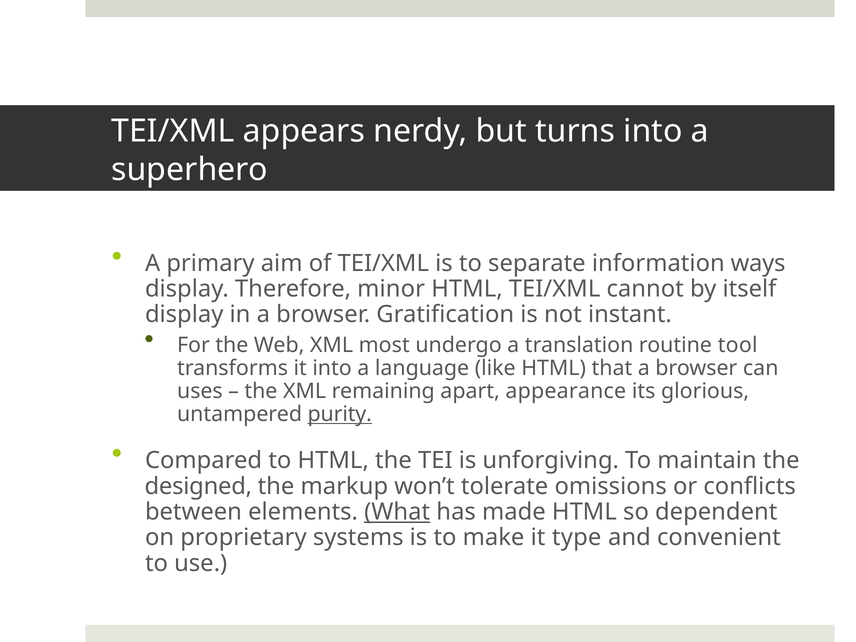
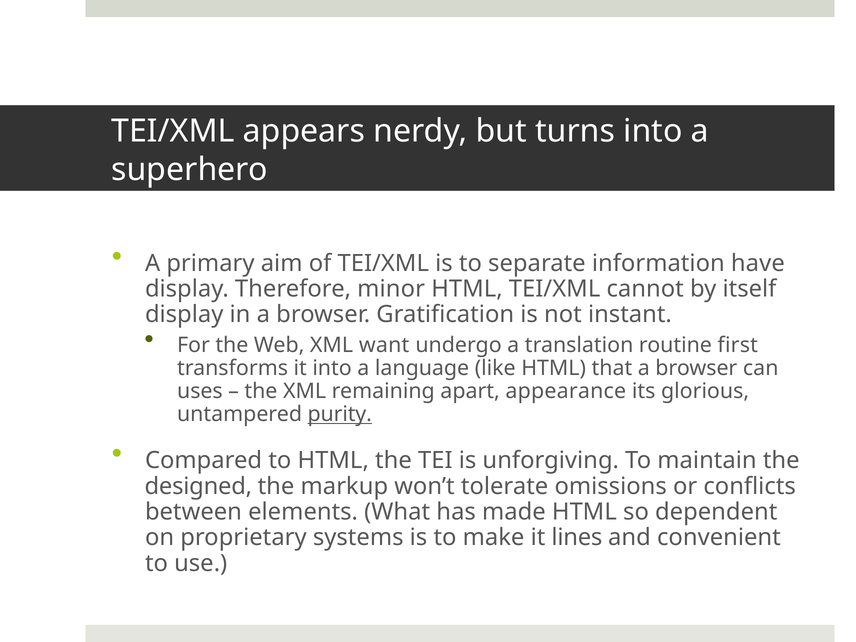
ways: ways -> have
most: most -> want
tool: tool -> first
What underline: present -> none
type: type -> lines
